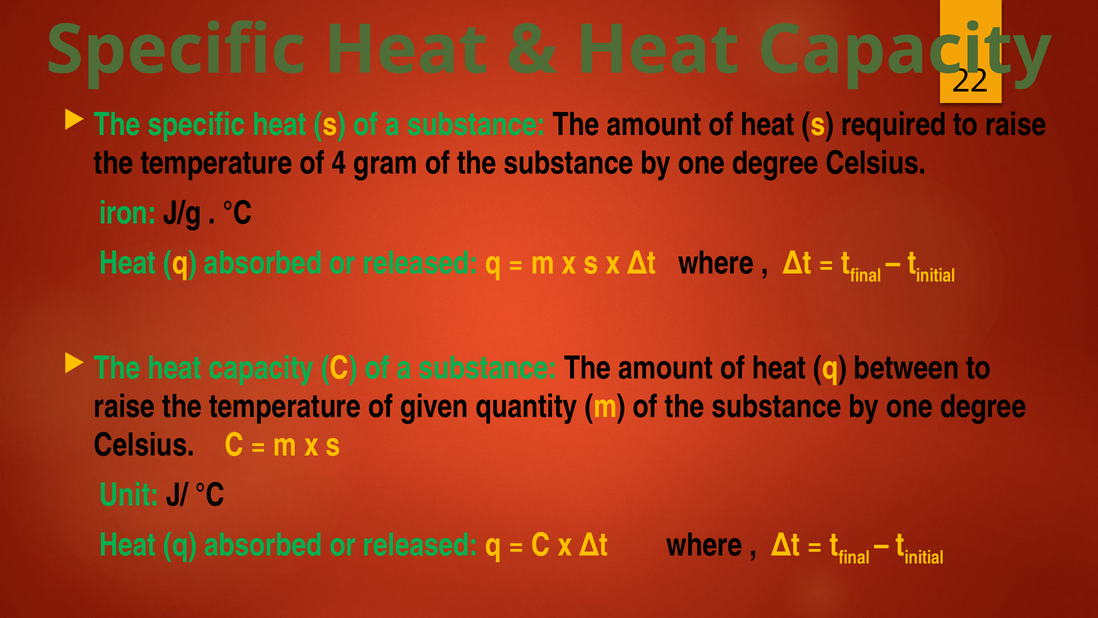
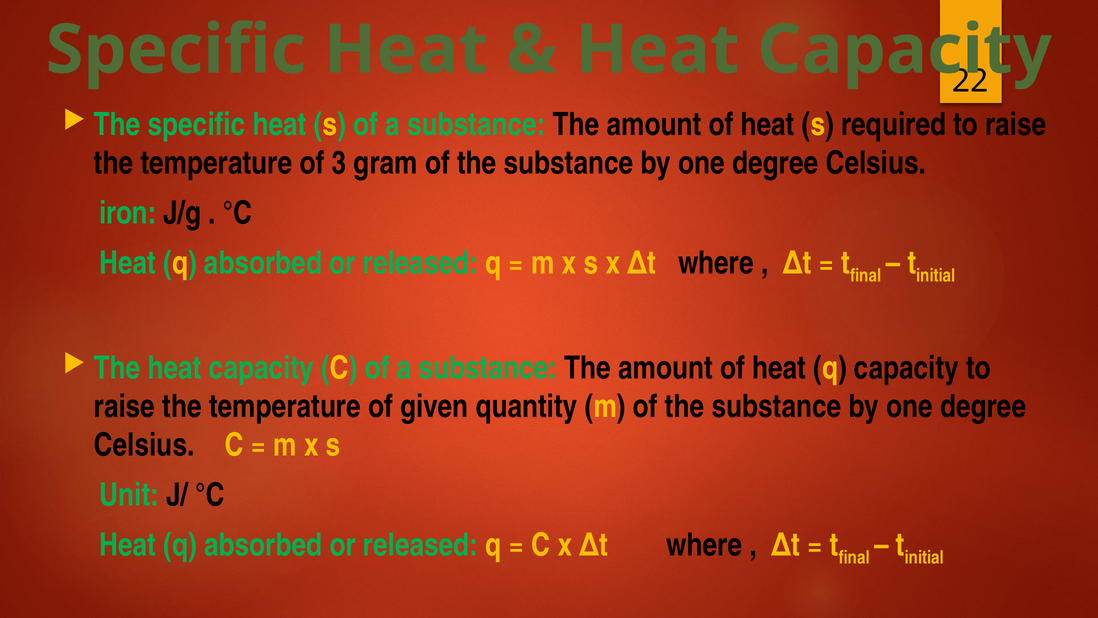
4: 4 -> 3
q between: between -> capacity
